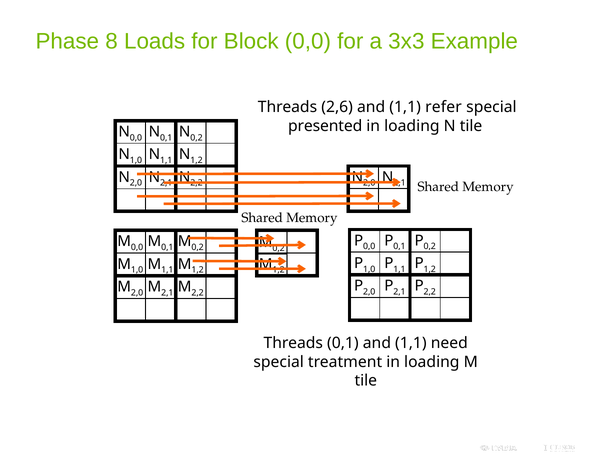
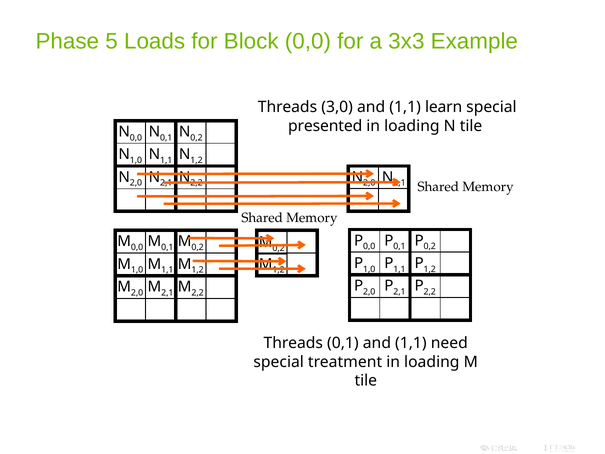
8: 8 -> 5
2,6: 2,6 -> 3,0
refer: refer -> learn
